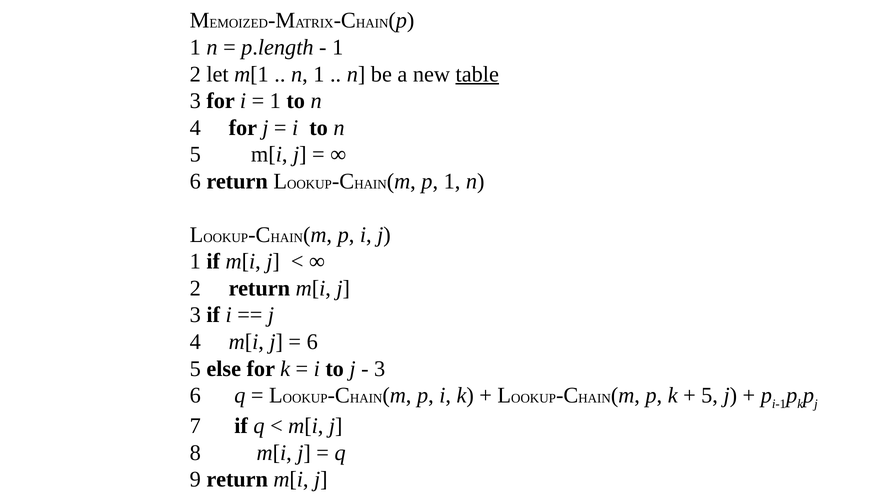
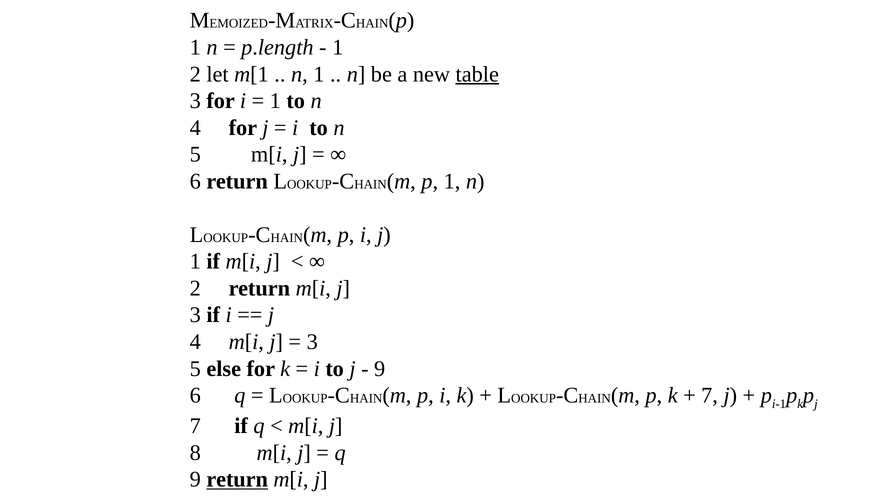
6 at (312, 342): 6 -> 3
3 at (380, 368): 3 -> 9
5 at (710, 395): 5 -> 7
return at (237, 479) underline: none -> present
